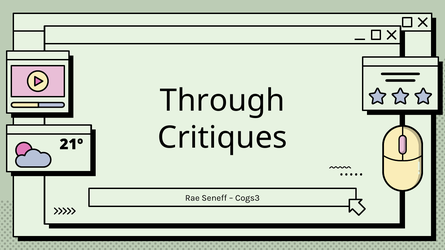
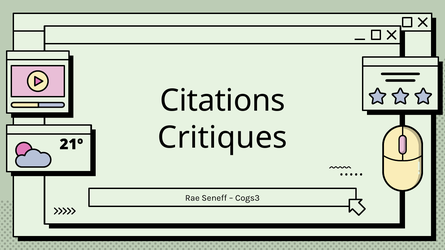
Through: Through -> Citations
